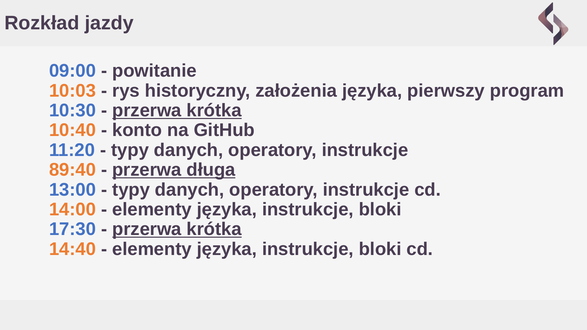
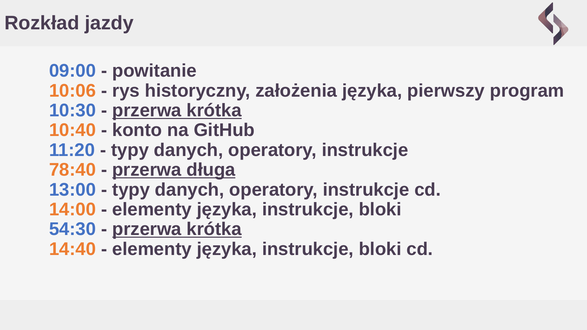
10:03: 10:03 -> 10:06
89:40: 89:40 -> 78:40
17:30: 17:30 -> 54:30
